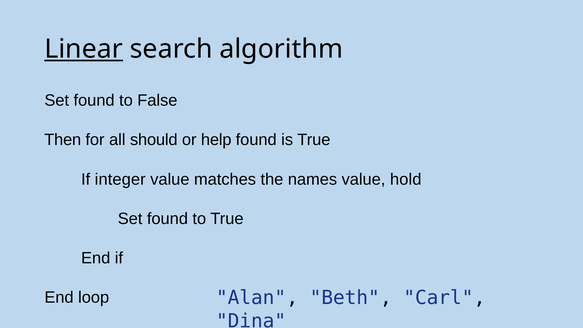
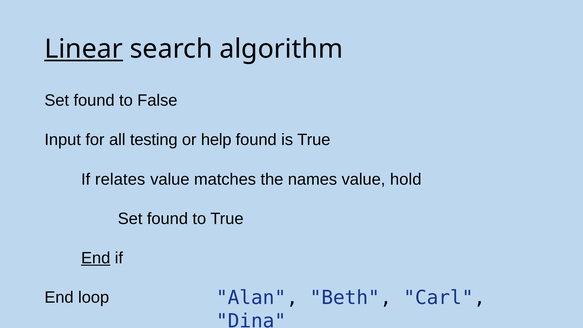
Then: Then -> Input
should: should -> testing
integer: integer -> relates
End at (96, 258) underline: none -> present
